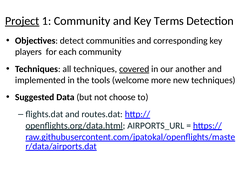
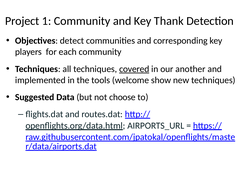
Project underline: present -> none
Terms: Terms -> Thank
more: more -> show
